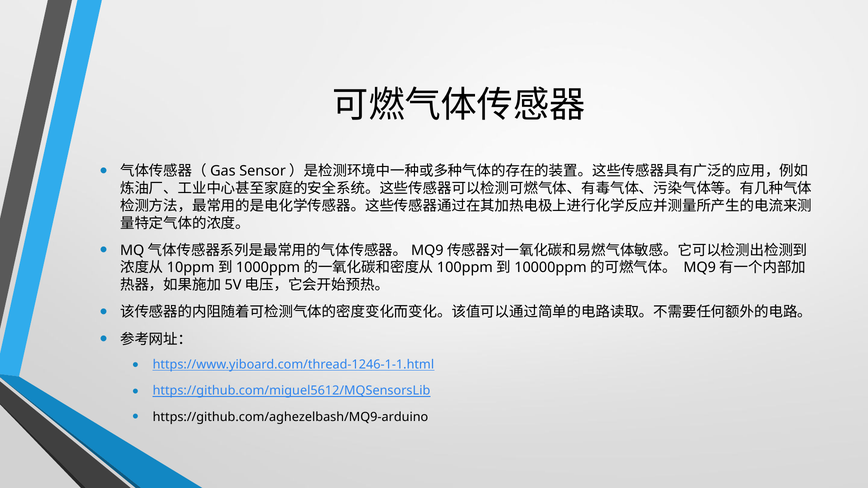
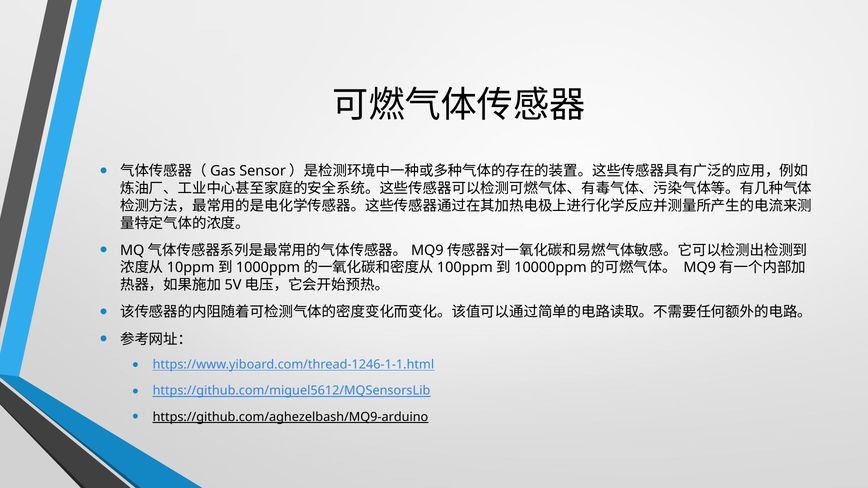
https://github.com/aghezelbash/MQ9-arduino underline: none -> present
